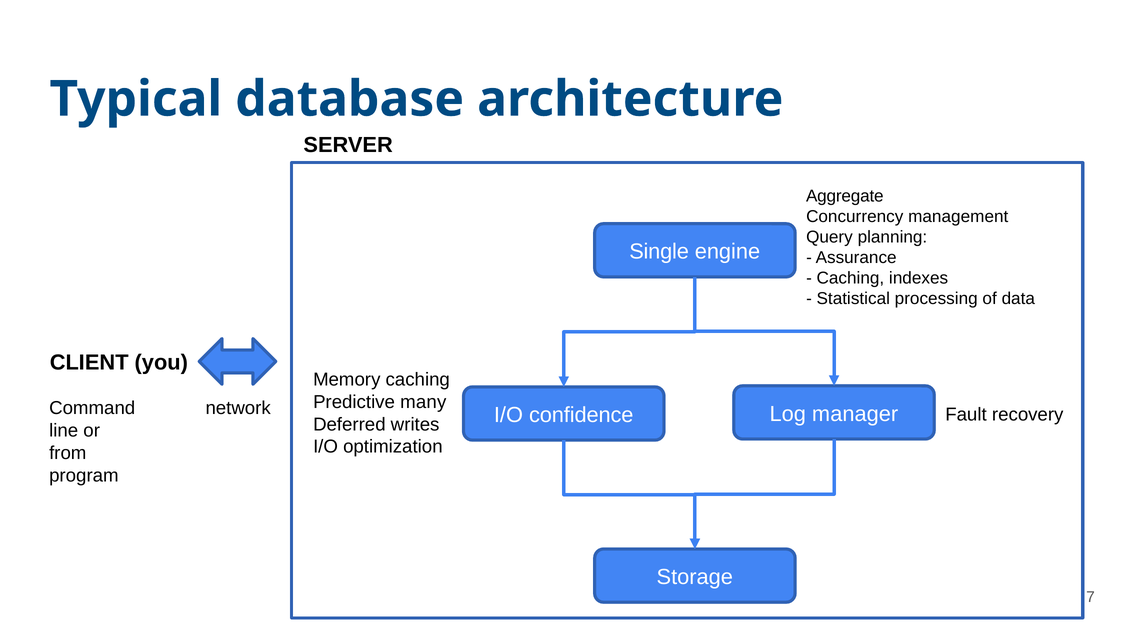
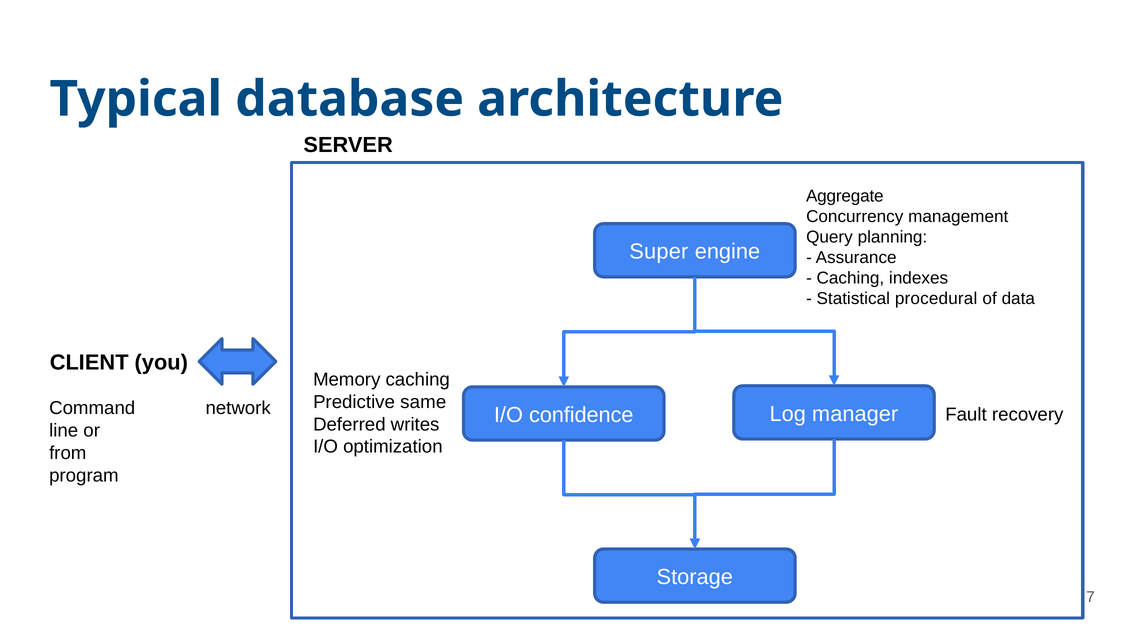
Single: Single -> Super
processing: processing -> procedural
many: many -> same
